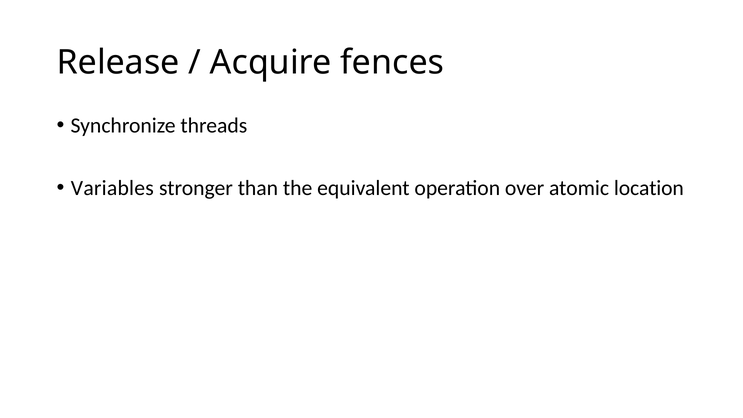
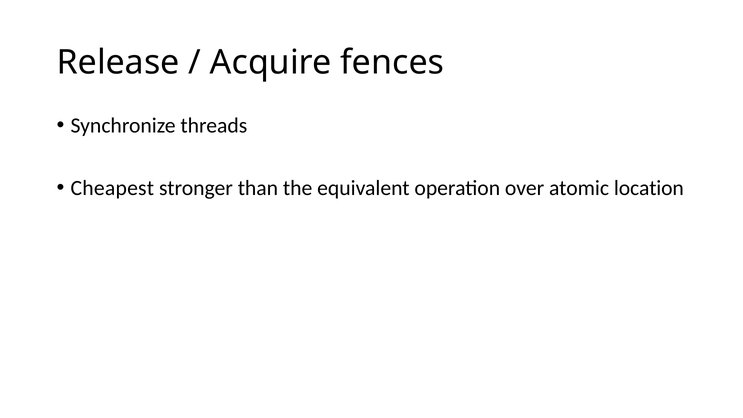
Variables: Variables -> Cheapest
